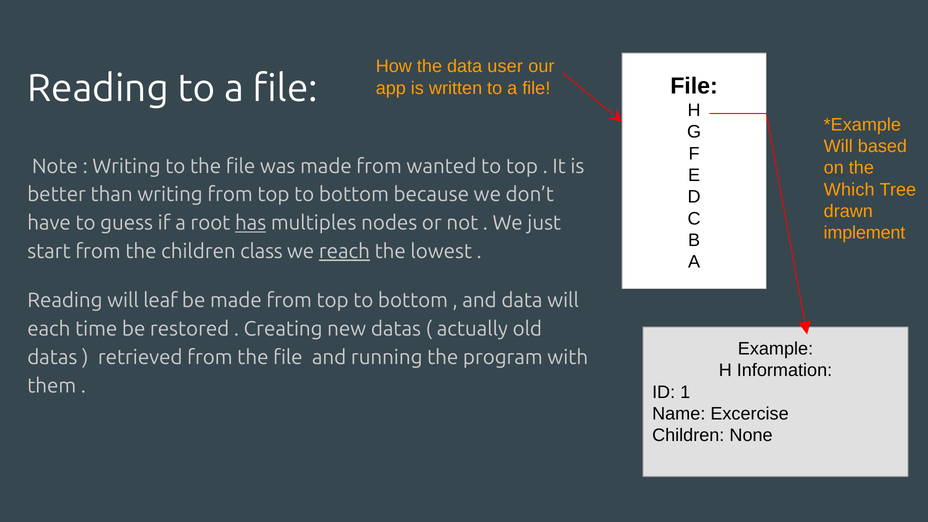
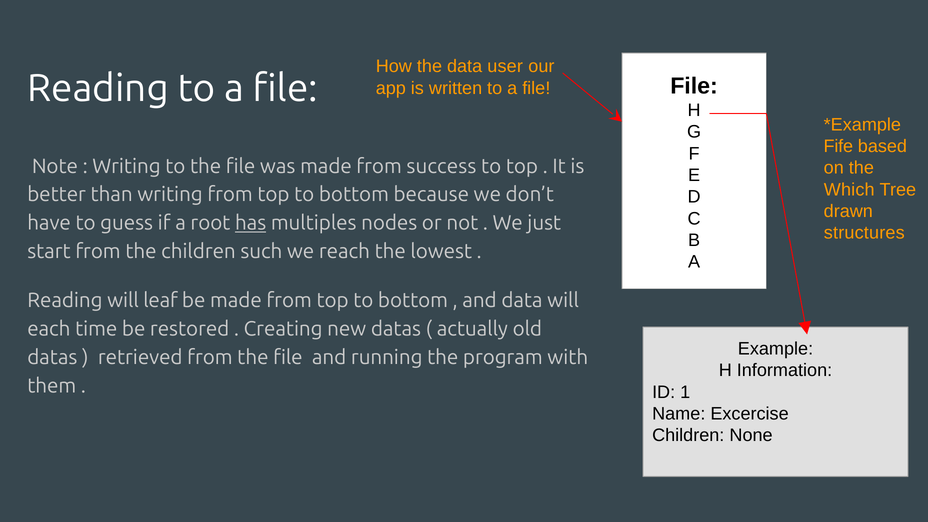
Will at (838, 146): Will -> Fife
wanted: wanted -> success
implement: implement -> structures
class: class -> such
reach underline: present -> none
